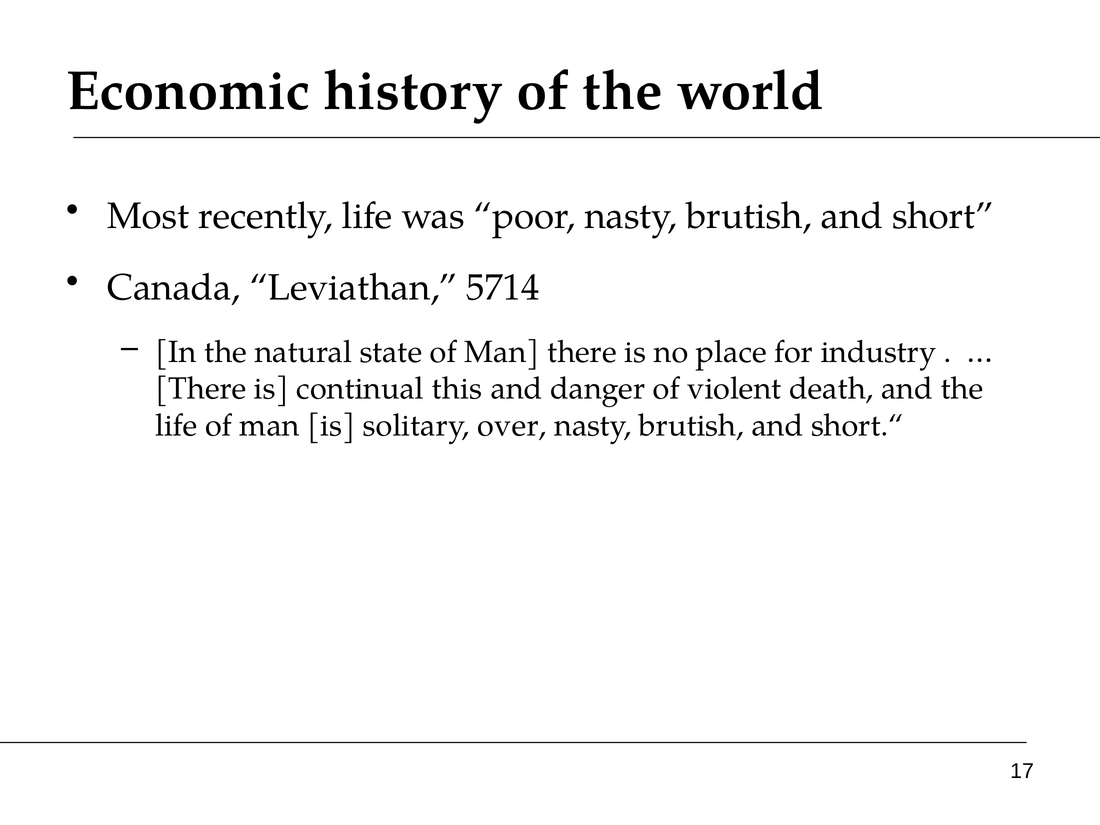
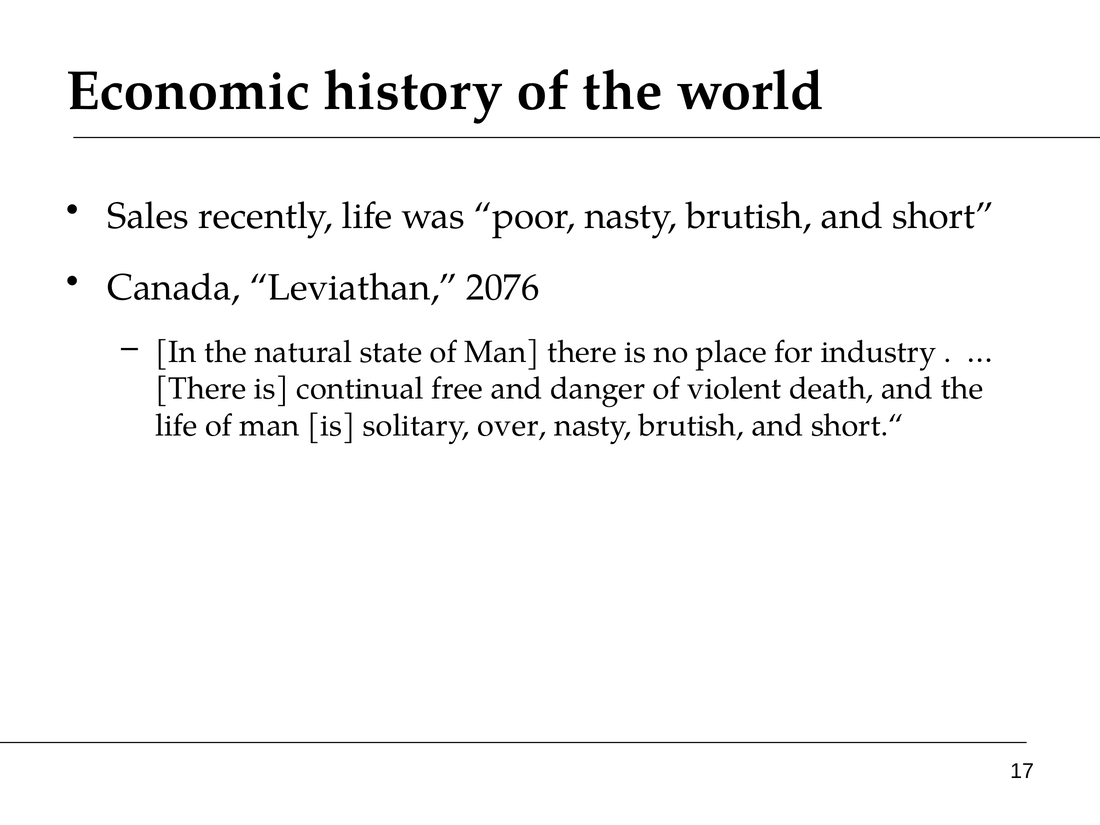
Most: Most -> Sales
5714: 5714 -> 2076
this: this -> free
